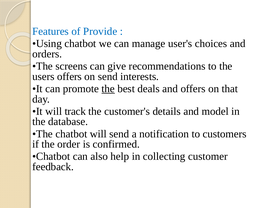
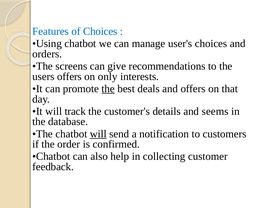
of Provide: Provide -> Choices
on send: send -> only
model: model -> seems
will at (98, 134) underline: none -> present
